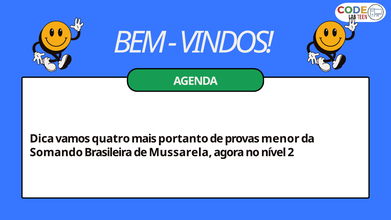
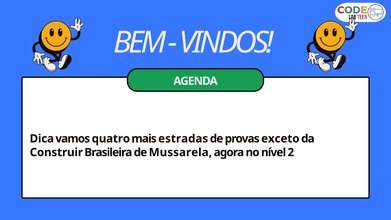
portanto: portanto -> estradas
menor: menor -> exceto
Somando: Somando -> Construir
